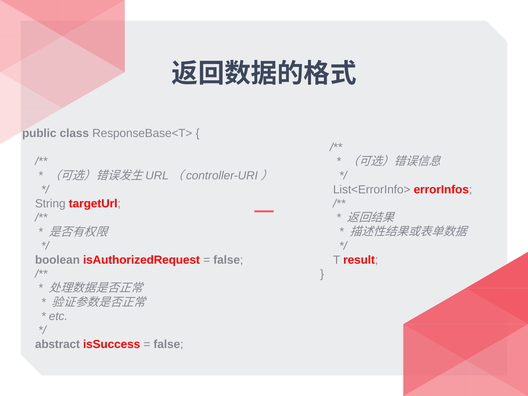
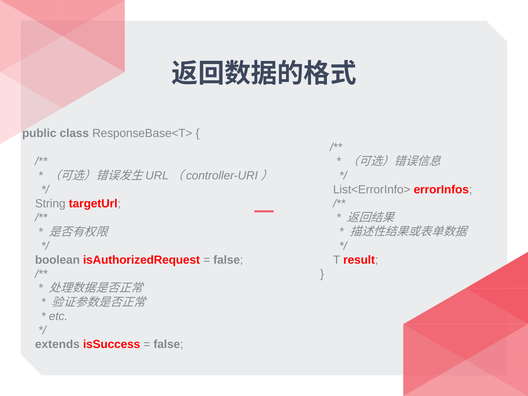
abstract: abstract -> extends
